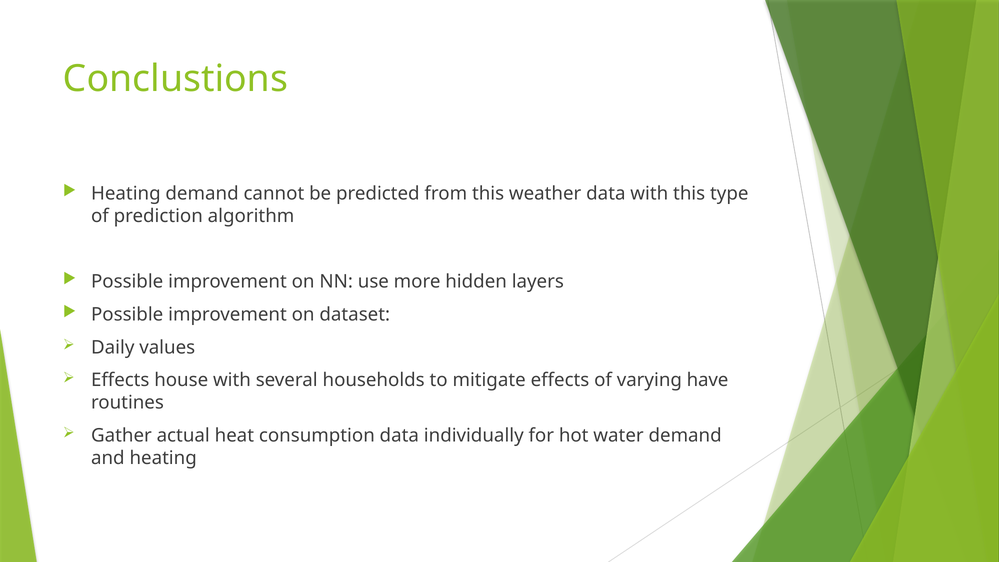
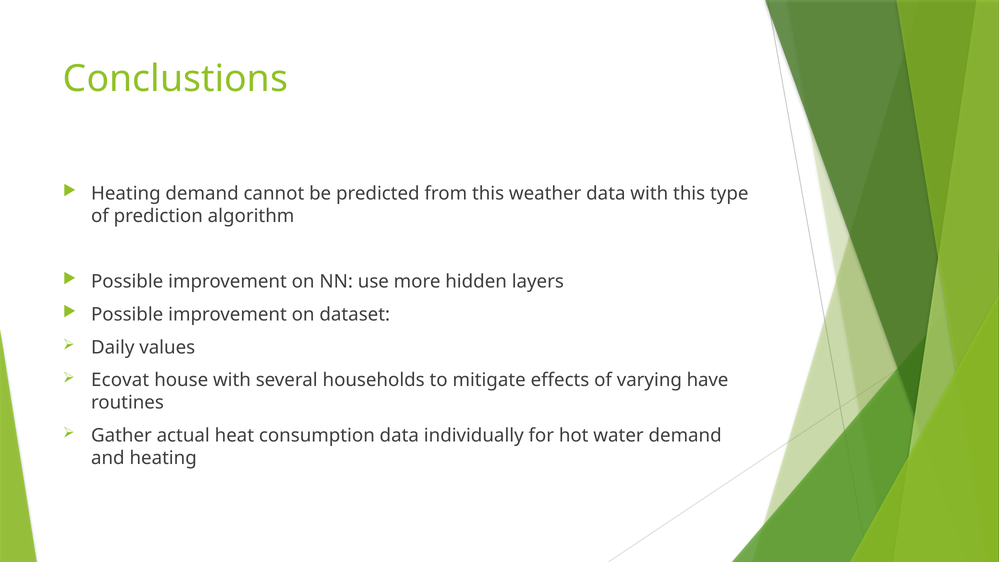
Effects at (120, 380): Effects -> Ecovat
